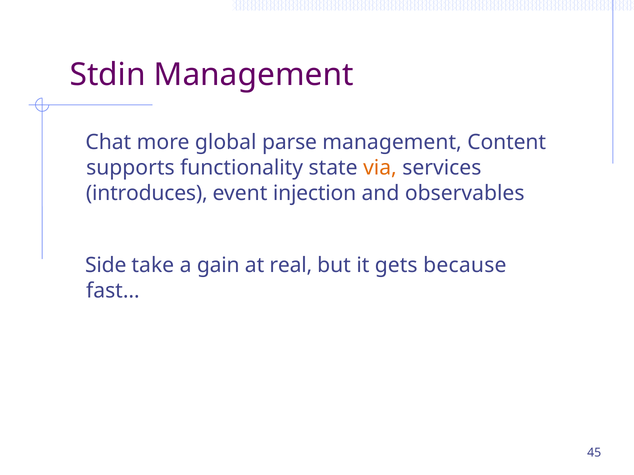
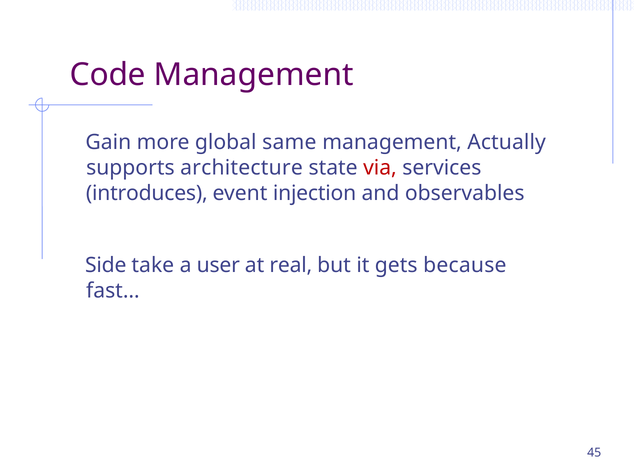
Stdin: Stdin -> Code
Chat: Chat -> Gain
parse: parse -> same
Content: Content -> Actually
functionality: functionality -> architecture
via colour: orange -> red
gain: gain -> user
